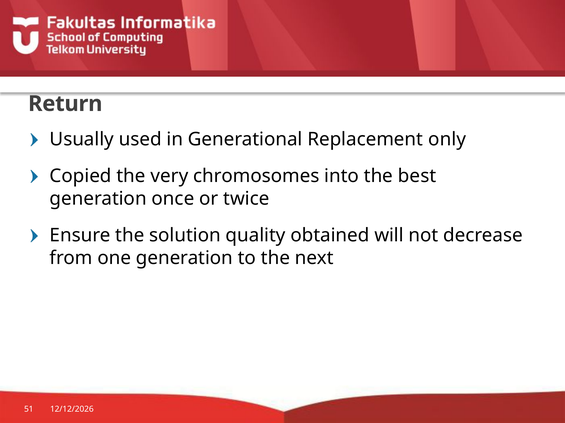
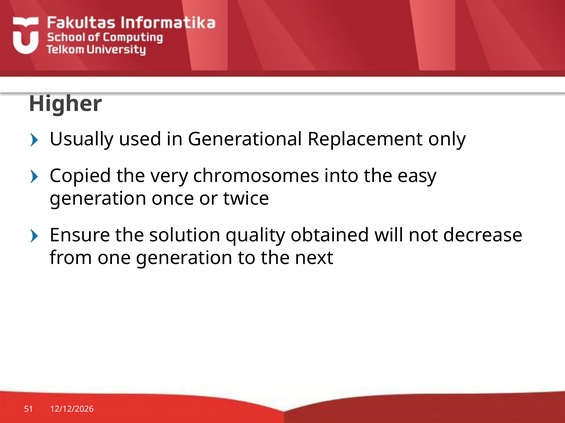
Return: Return -> Higher
best: best -> easy
